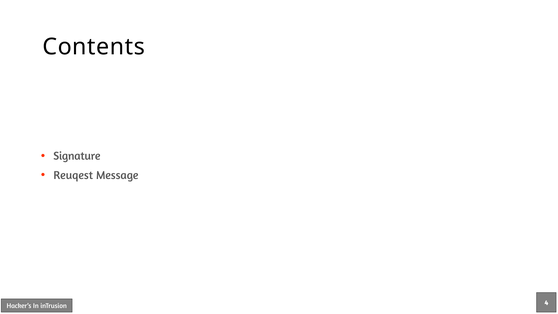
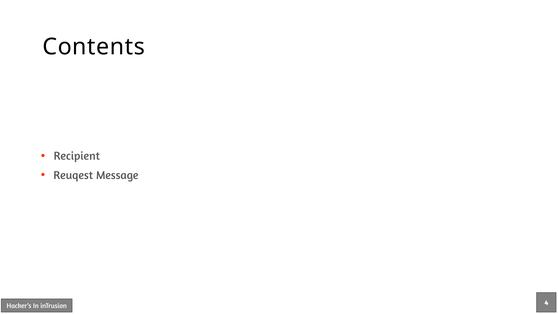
Signature: Signature -> Recipient
